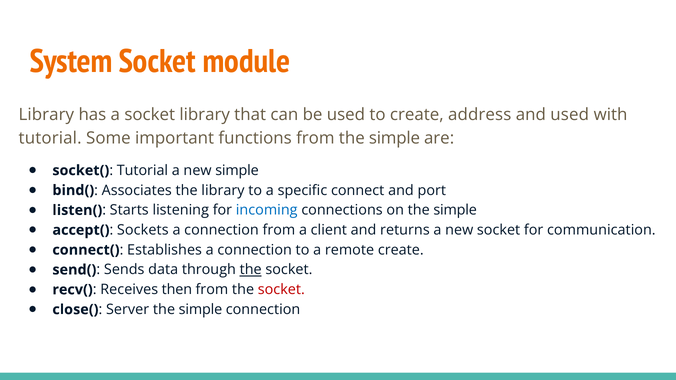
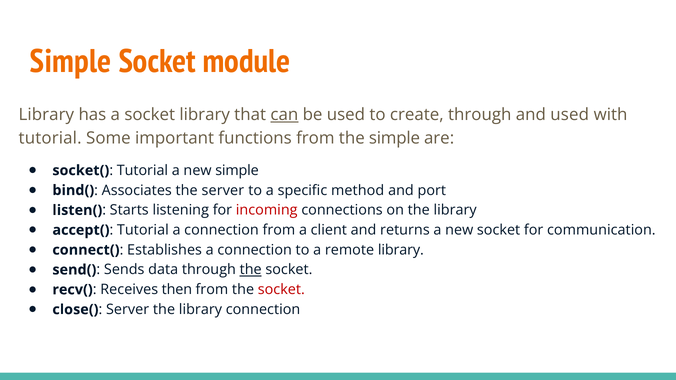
System at (71, 62): System -> Simple
can underline: none -> present
create address: address -> through
the library: library -> server
connect: connect -> method
incoming colour: blue -> red
on the simple: simple -> library
accept( Sockets: Sockets -> Tutorial
remote create: create -> library
simple at (201, 310): simple -> library
